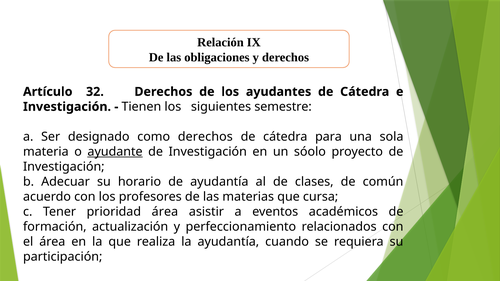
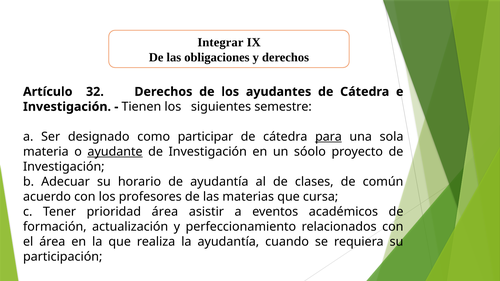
Relación: Relación -> Integrar
como derechos: derechos -> participar
para underline: none -> present
